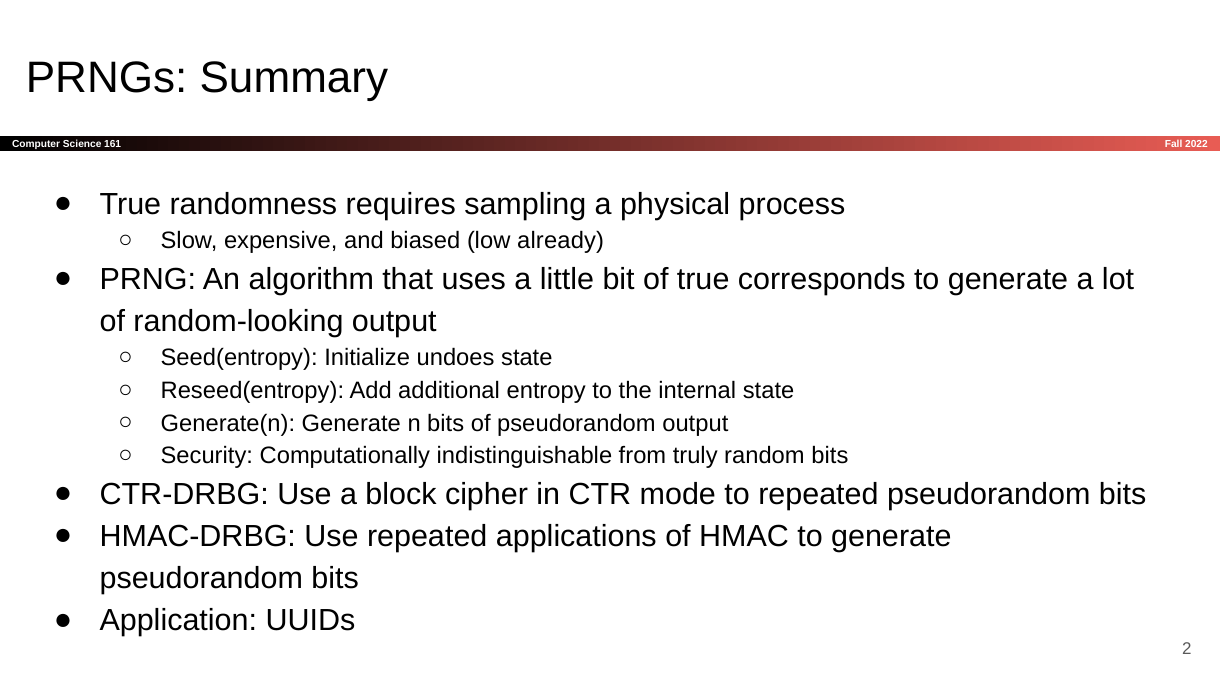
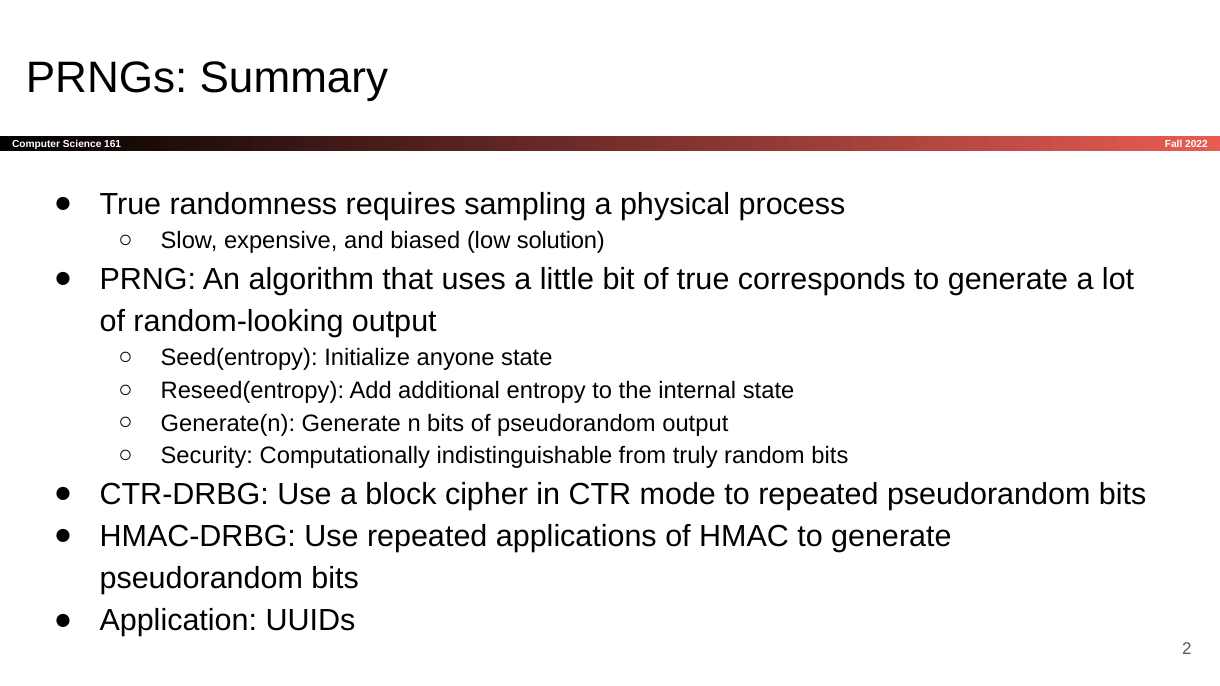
already: already -> solution
undoes: undoes -> anyone
